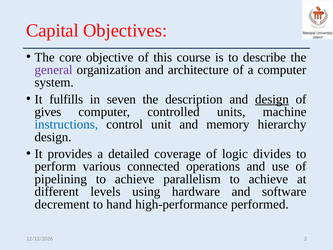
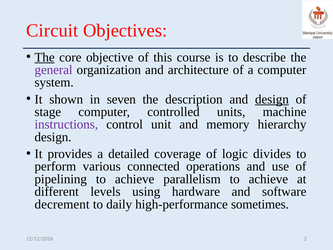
Capital: Capital -> Circuit
The at (45, 57) underline: none -> present
fulfills: fulfills -> shown
gives: gives -> stage
instructions colour: blue -> purple
hand: hand -> daily
performed: performed -> sometimes
